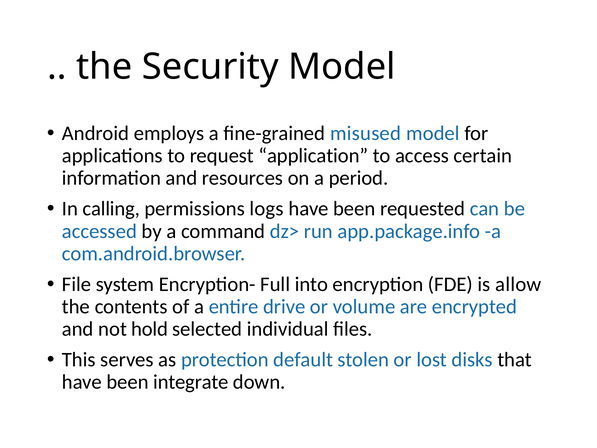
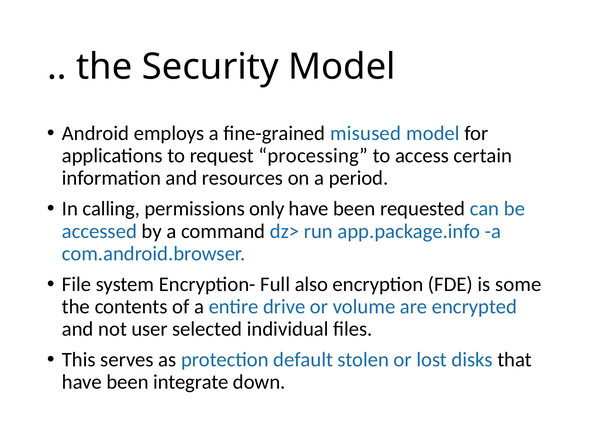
application: application -> processing
logs: logs -> only
into: into -> also
allow: allow -> some
hold: hold -> user
